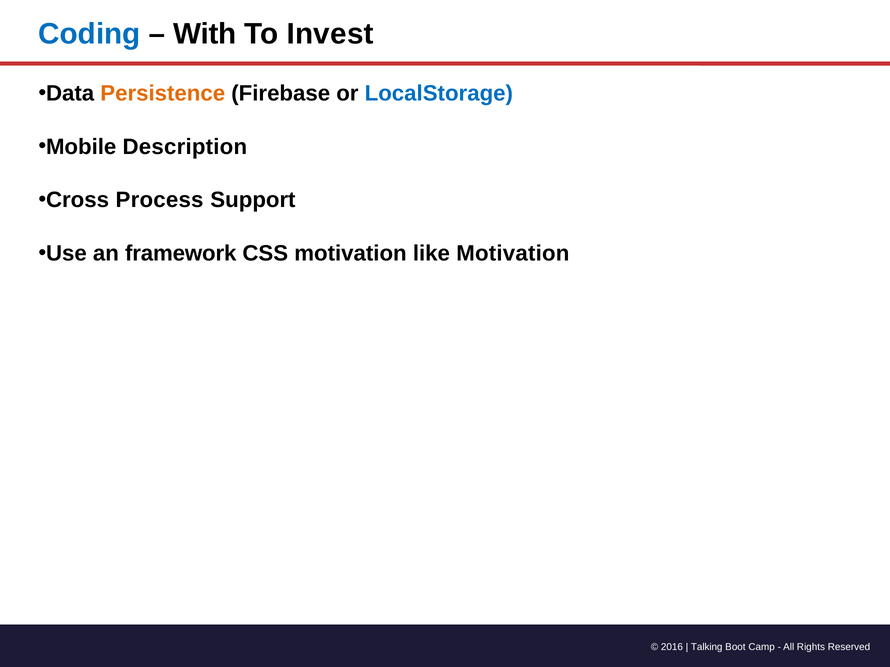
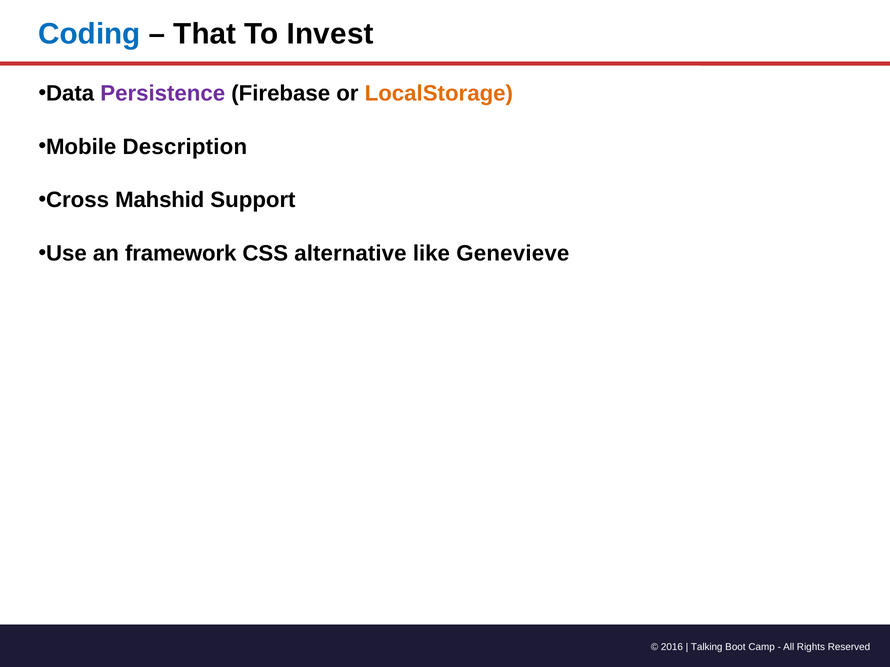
With: With -> That
Persistence colour: orange -> purple
LocalStorage colour: blue -> orange
Process: Process -> Mahshid
CSS motivation: motivation -> alternative
like Motivation: Motivation -> Genevieve
